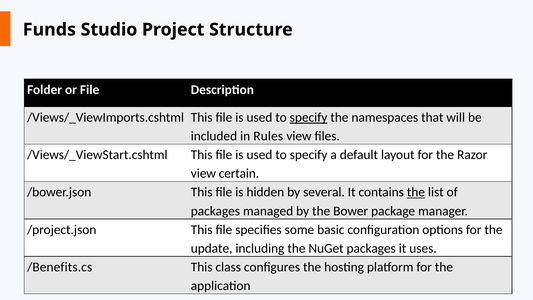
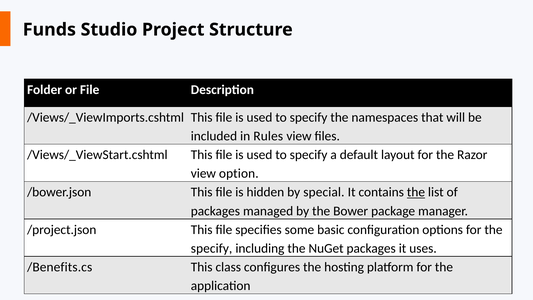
specify at (309, 117) underline: present -> none
certain: certain -> option
several: several -> special
update at (212, 248): update -> specify
